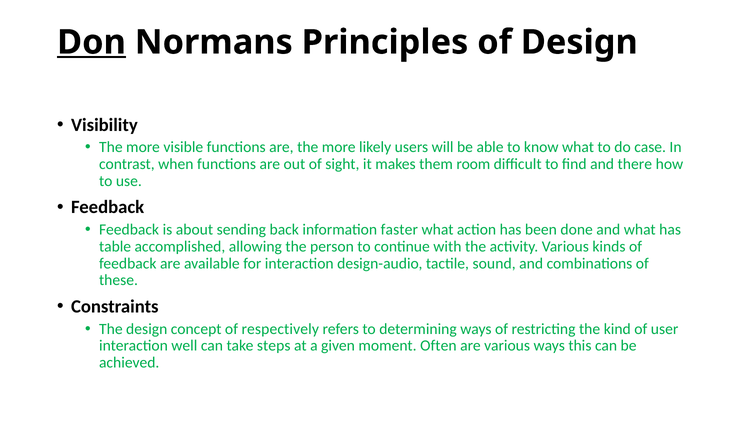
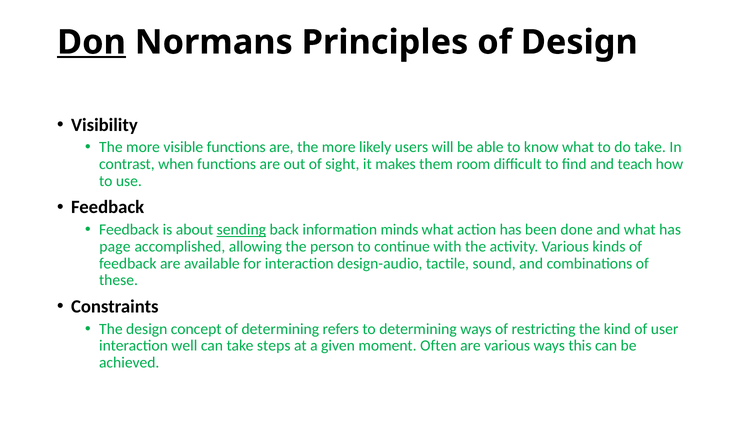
do case: case -> take
there: there -> teach
sending underline: none -> present
faster: faster -> minds
table: table -> page
of respectively: respectively -> determining
